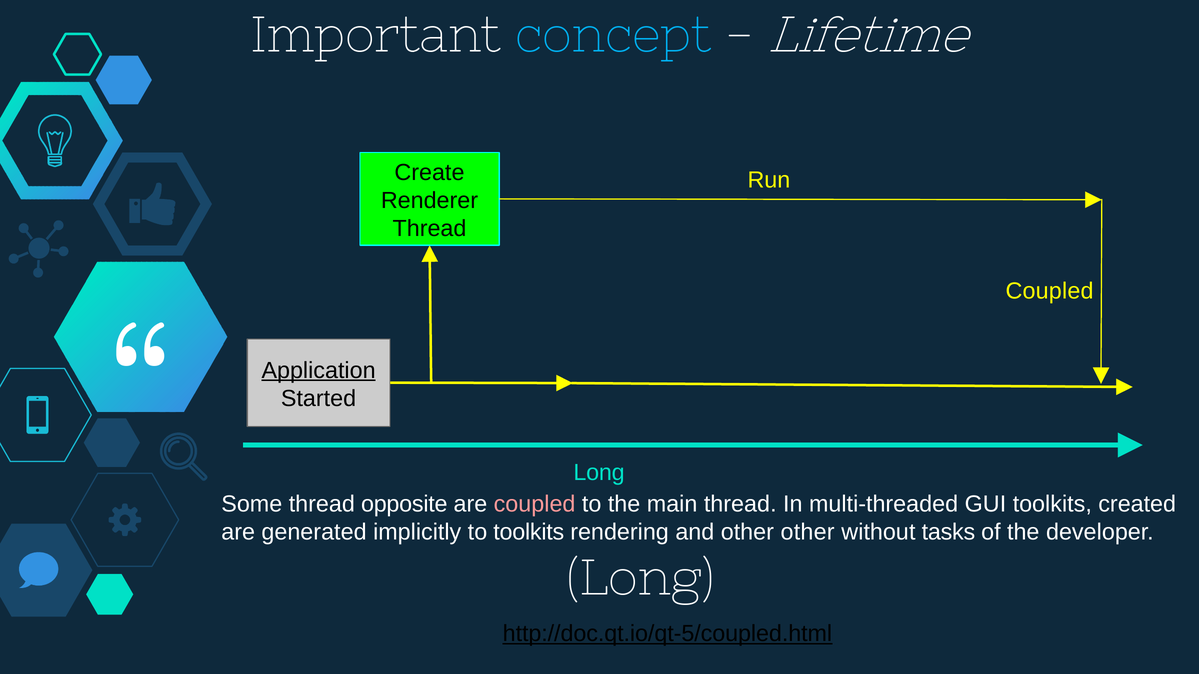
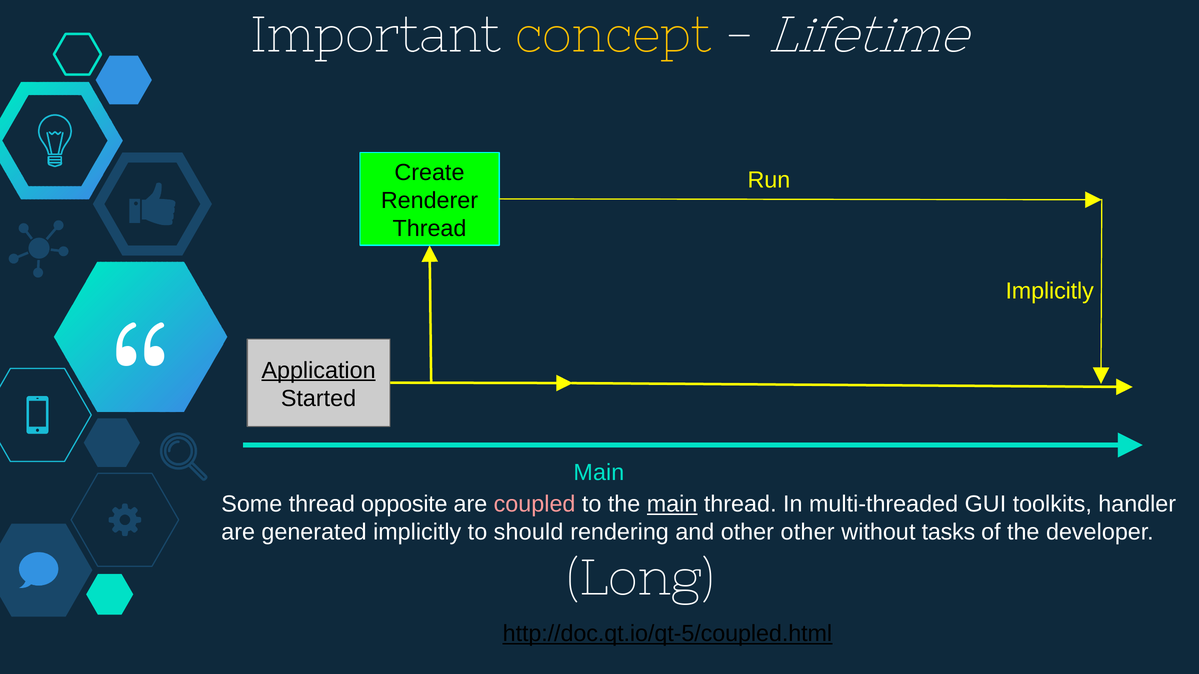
concept colour: light blue -> yellow
Coupled at (1050, 291): Coupled -> Implicitly
Long at (599, 473): Long -> Main
main at (672, 505) underline: none -> present
created: created -> handler
to toolkits: toolkits -> should
